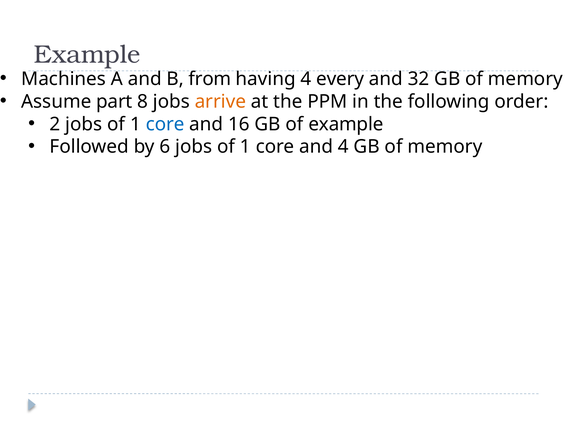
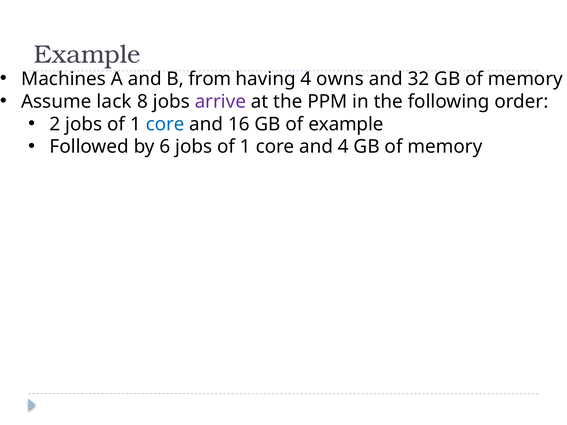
every: every -> owns
part: part -> lack
arrive colour: orange -> purple
